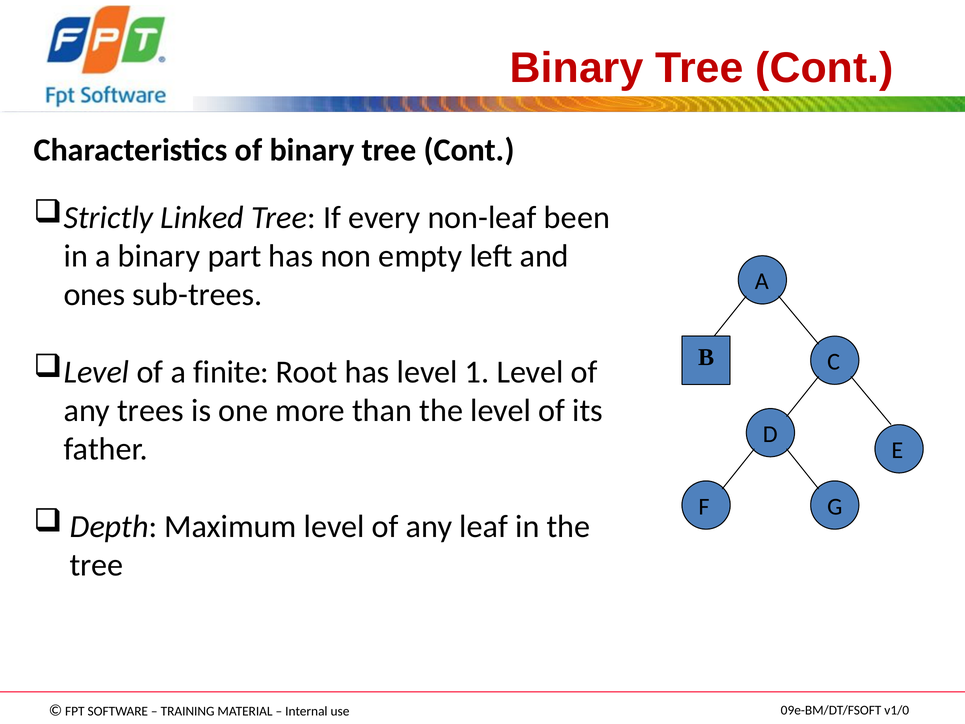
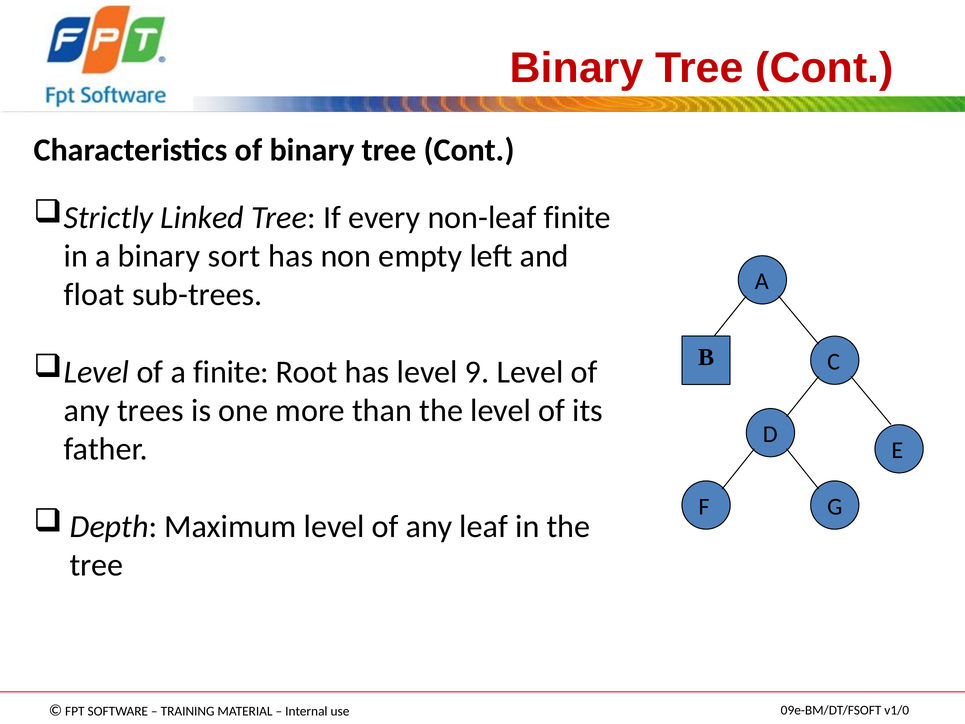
non-leaf been: been -> finite
part: part -> sort
ones: ones -> float
1: 1 -> 9
